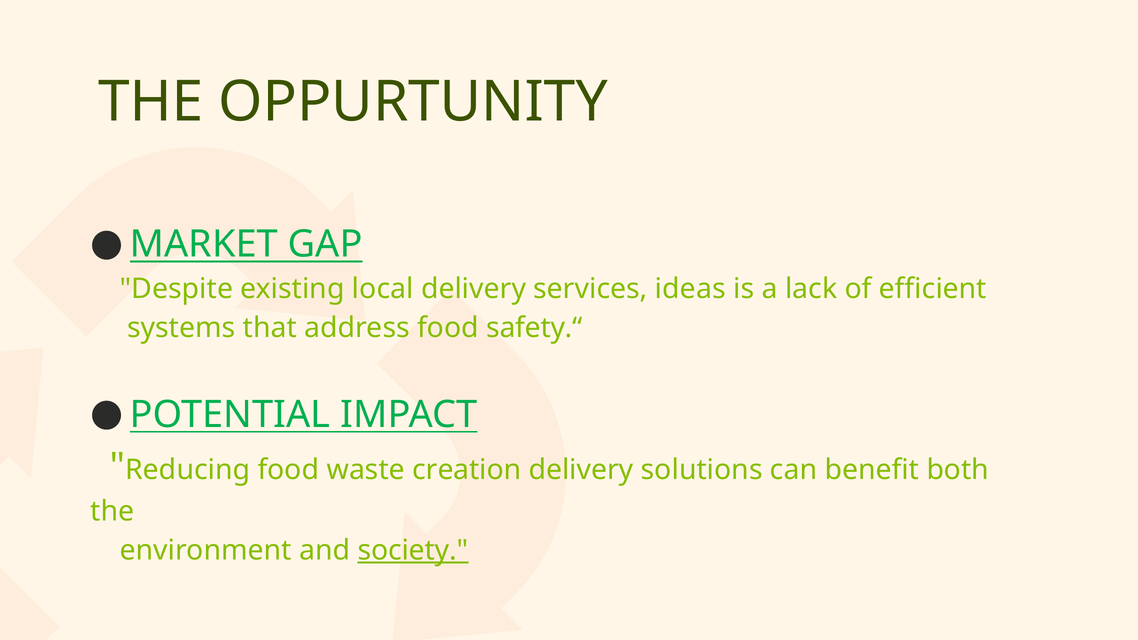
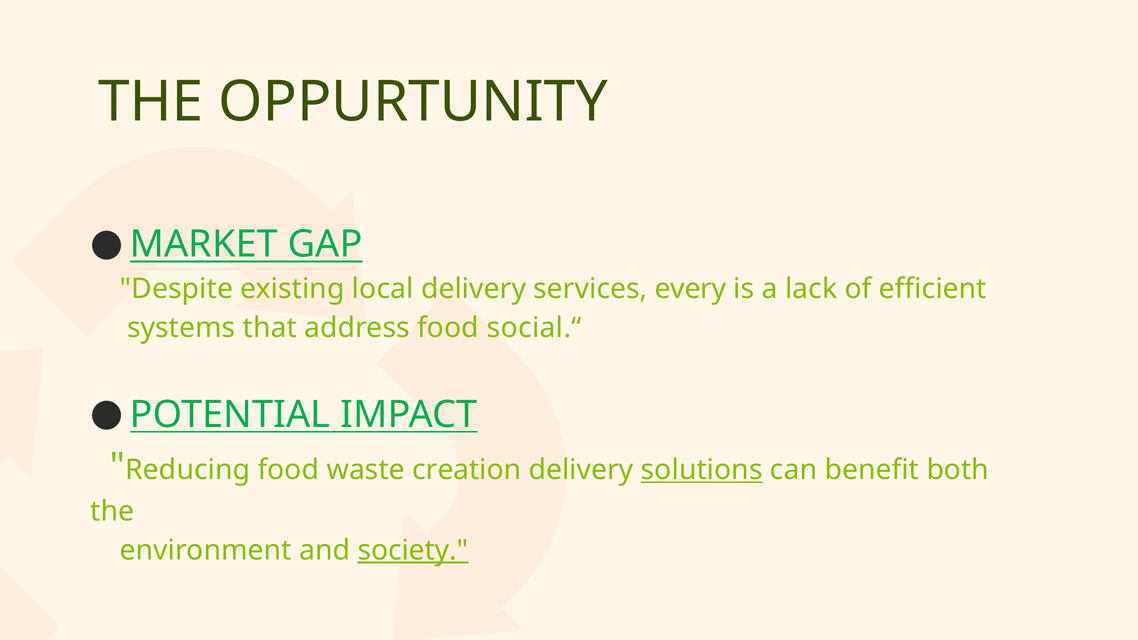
ideas: ideas -> every
safety.“: safety.“ -> social.“
solutions underline: none -> present
